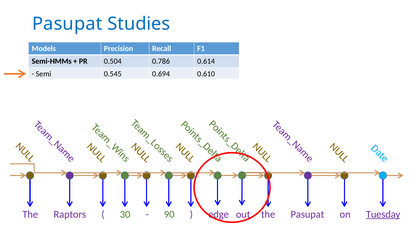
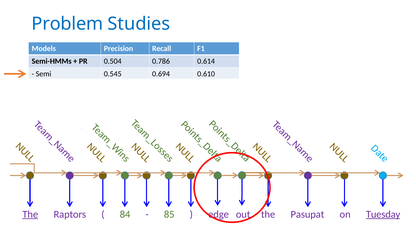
Pasupat at (67, 24): Pasupat -> Problem
The at (30, 214) underline: none -> present
30: 30 -> 84
90: 90 -> 85
